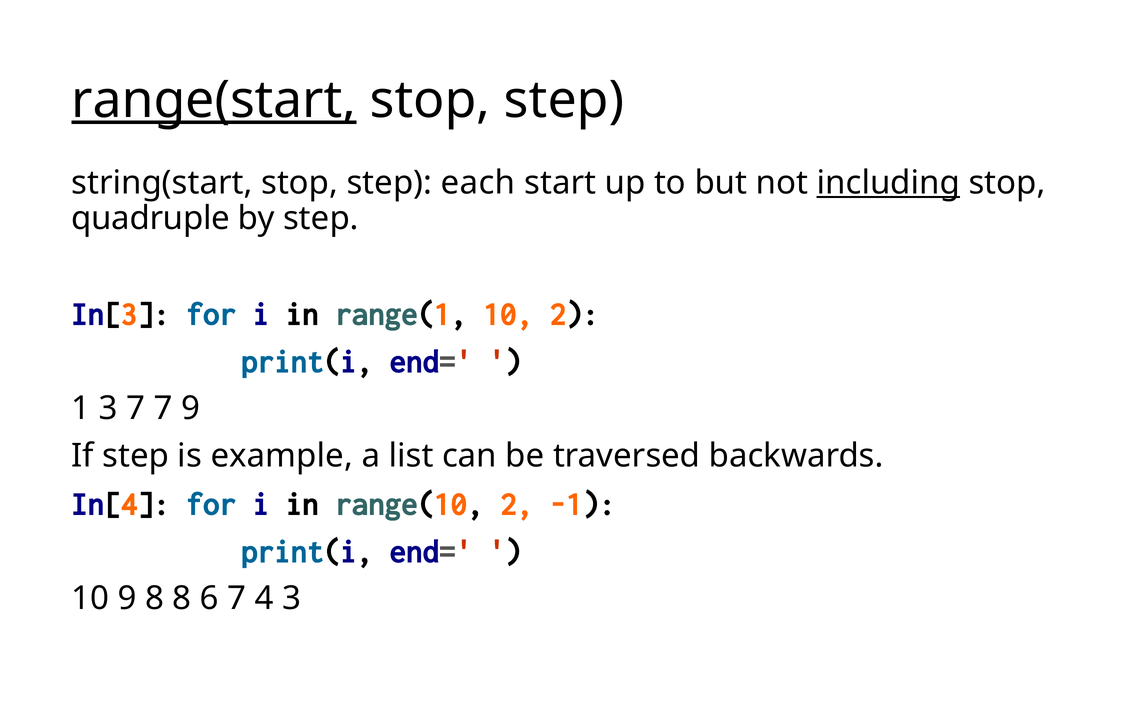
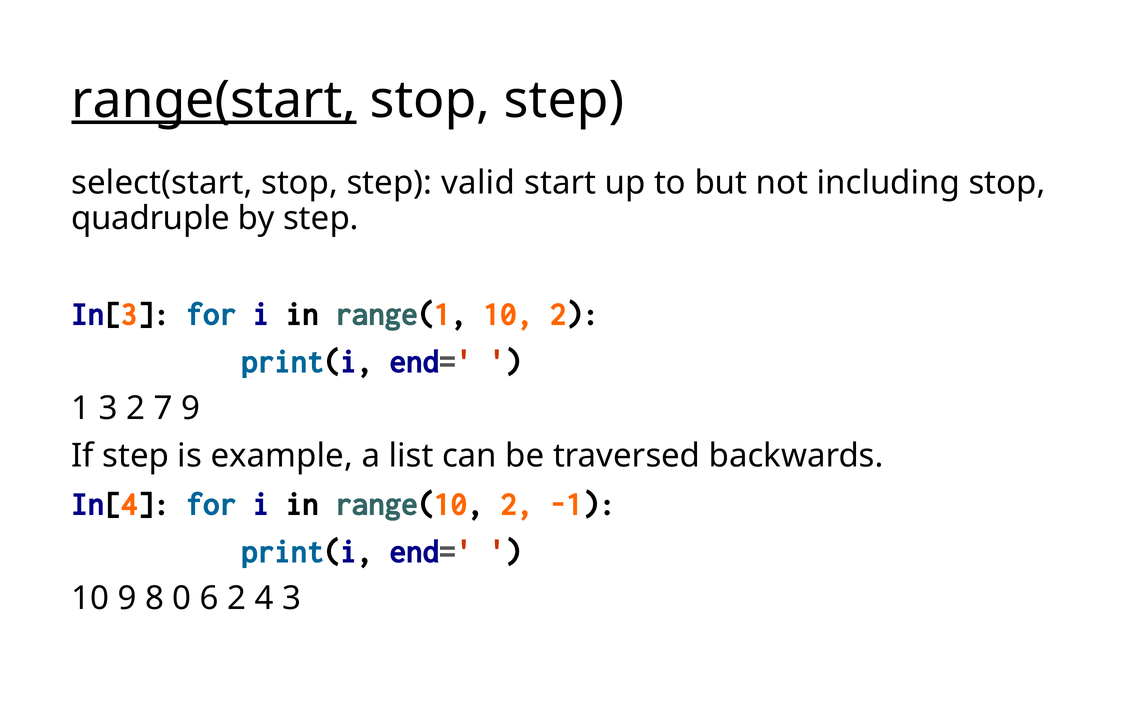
string(start: string(start -> select(start
each: each -> valid
including underline: present -> none
3 7: 7 -> 2
8 8: 8 -> 0
6 7: 7 -> 2
